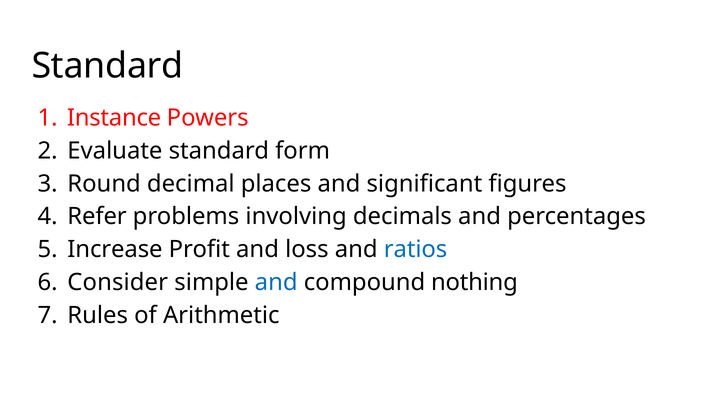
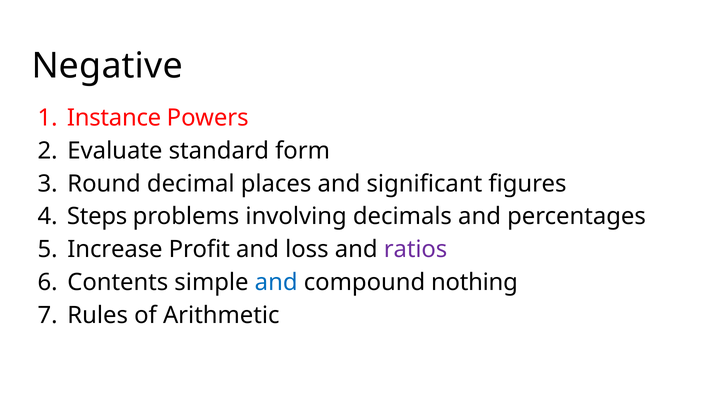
Standard at (108, 66): Standard -> Negative
Refer: Refer -> Steps
ratios colour: blue -> purple
Consider: Consider -> Contents
